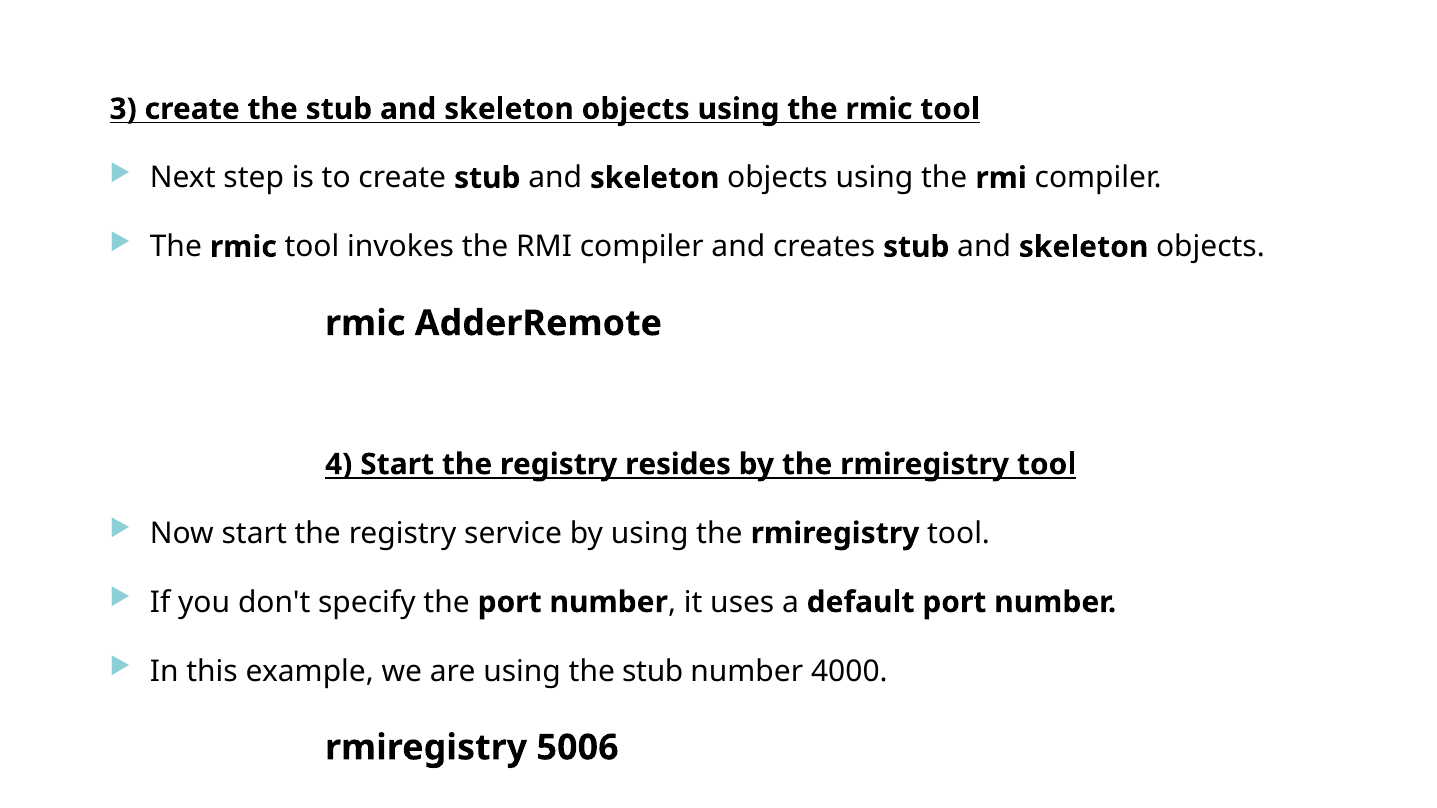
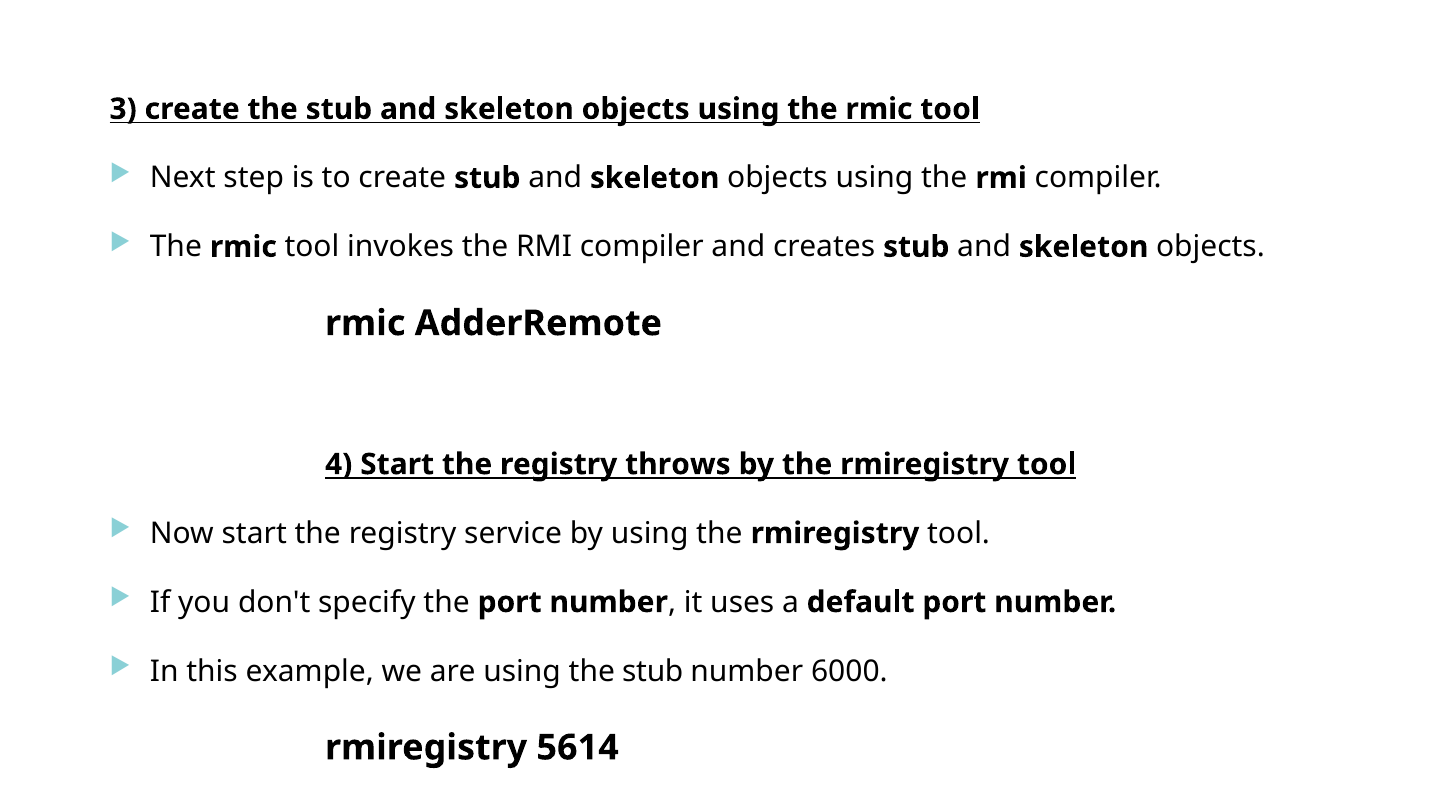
resides: resides -> throws
4000: 4000 -> 6000
5006: 5006 -> 5614
